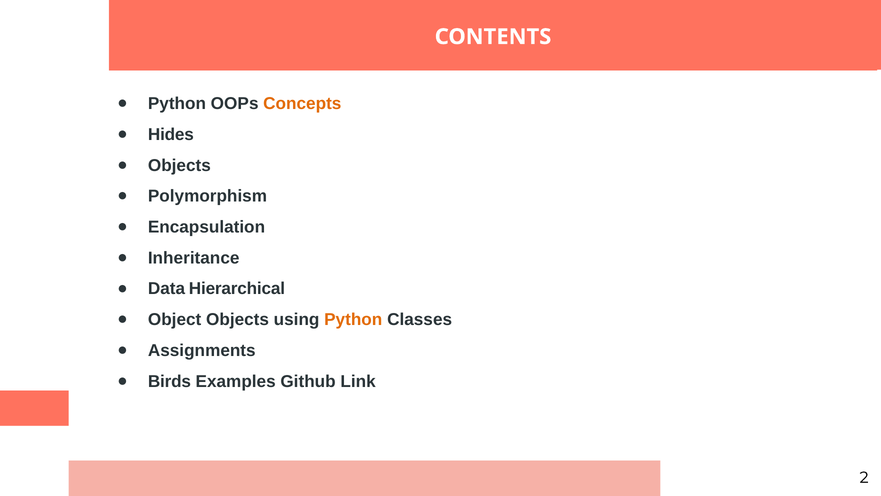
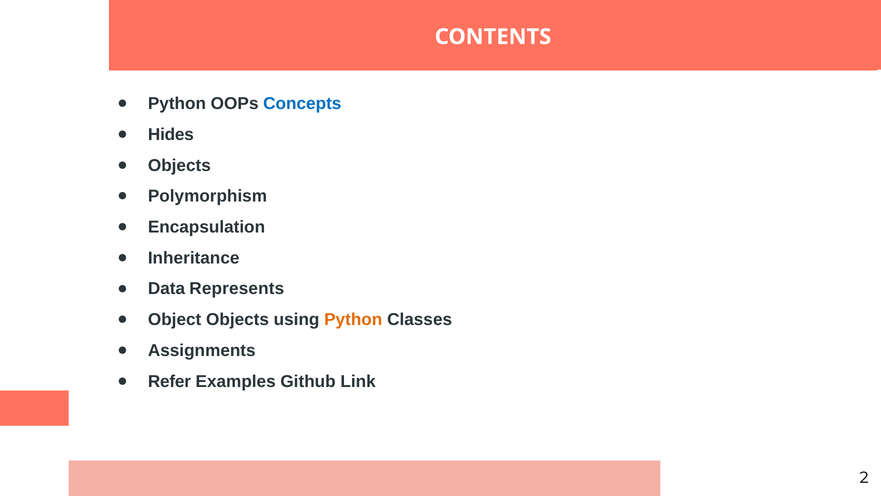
Concepts colour: orange -> blue
Hierarchical: Hierarchical -> Represents
Birds: Birds -> Refer
